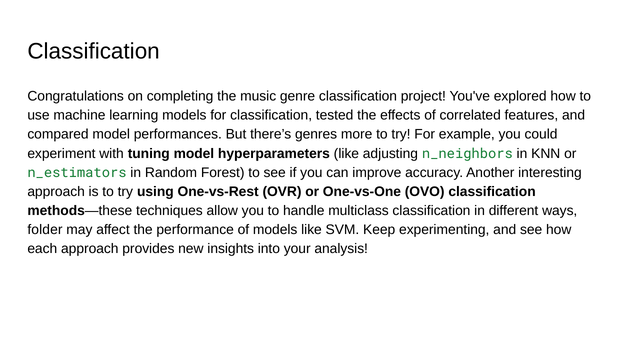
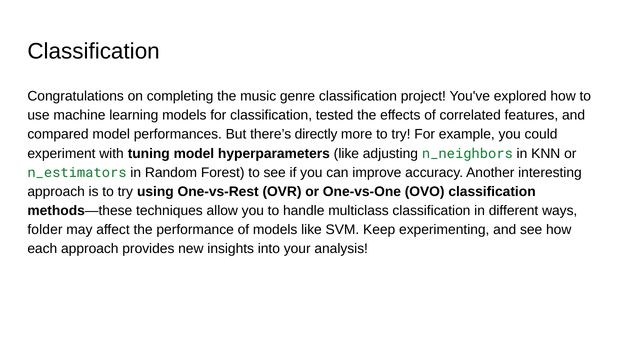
genres: genres -> directly
